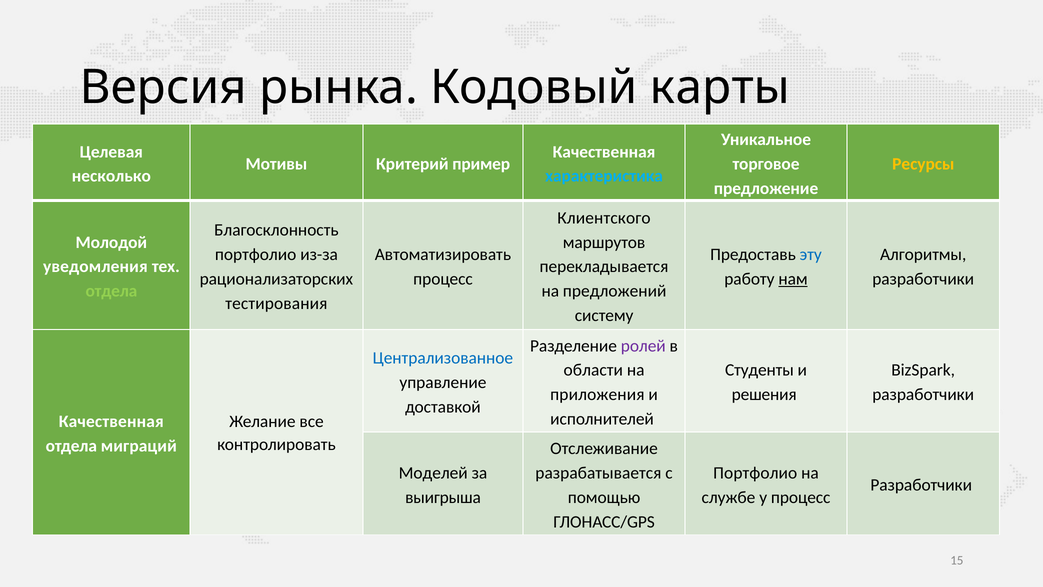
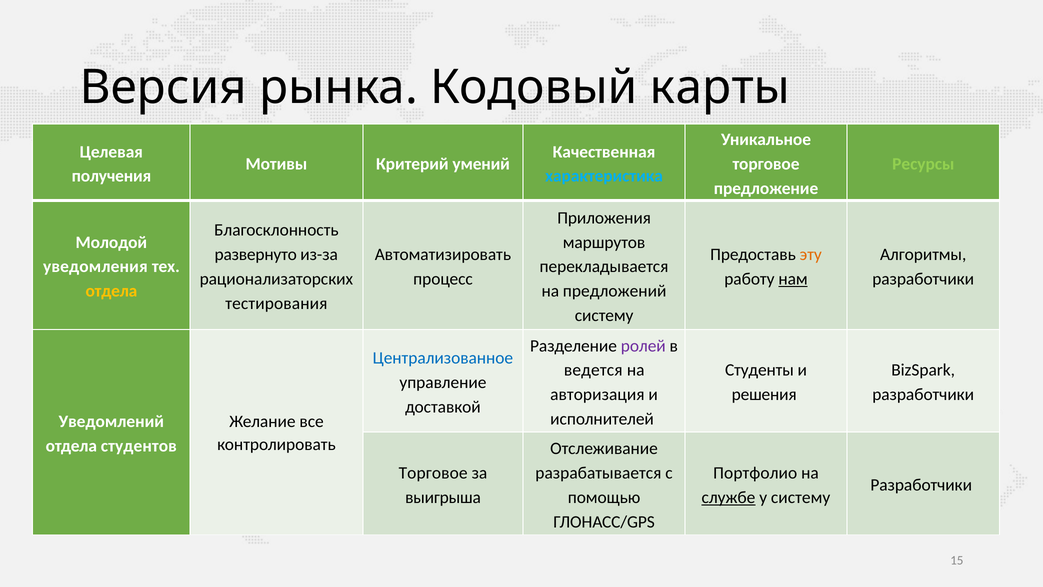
пример: пример -> умений
Ресурсы colour: yellow -> light green
несколько: несколько -> получения
Клиентского: Клиентского -> Приложения
портфолио at (256, 254): портфолио -> развернуто
эту colour: blue -> orange
отдела at (111, 291) colour: light green -> yellow
области: области -> ведется
приложения: приложения -> авторизация
Качественная at (111, 421): Качественная -> Уведомлений
миграций: миграций -> студентов
Моделей at (433, 473): Моделей -> Торговое
службе underline: none -> present
у процесс: процесс -> систему
